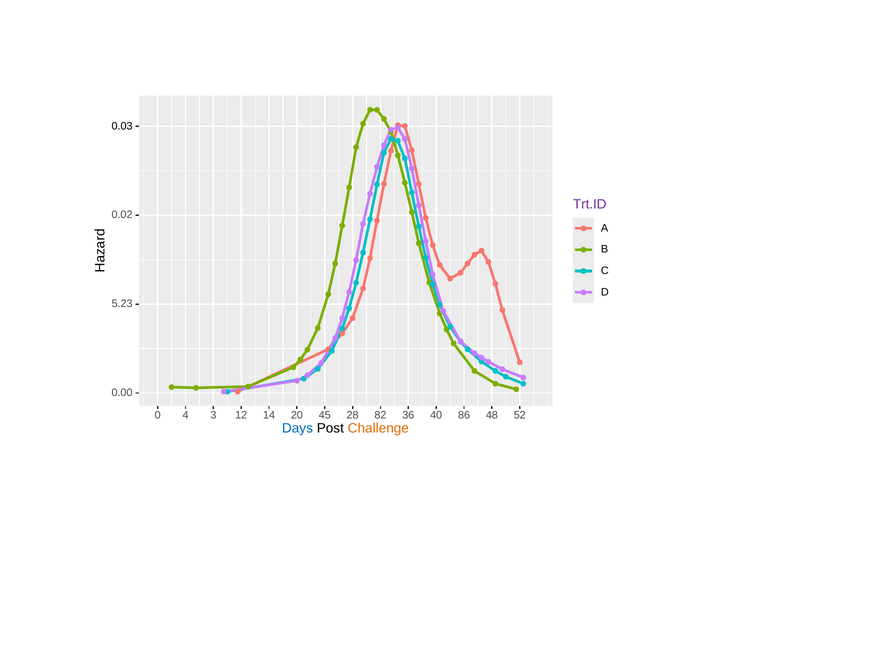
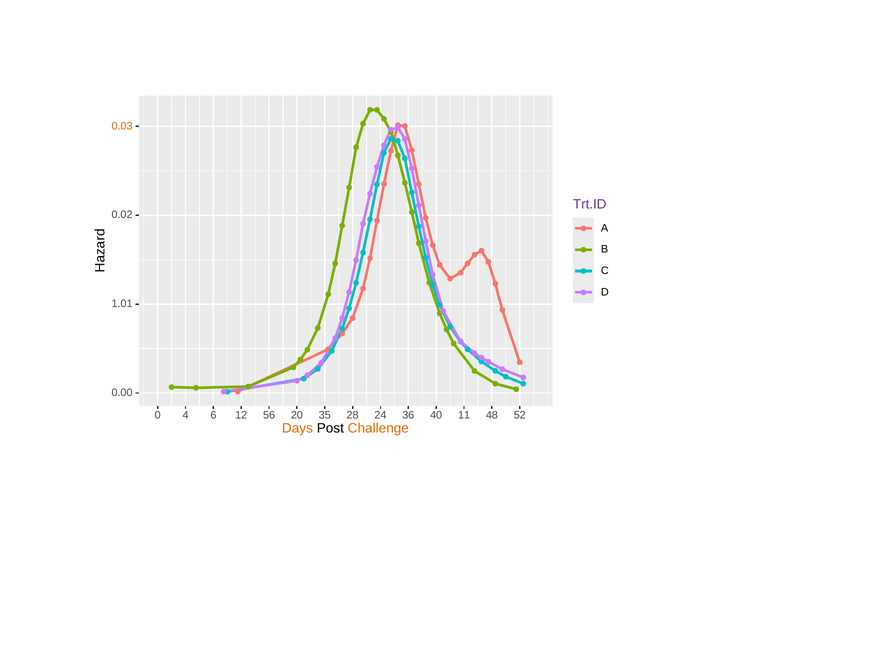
0.03 colour: black -> orange
5.23: 5.23 -> 1.01
3: 3 -> 6
14: 14 -> 56
45: 45 -> 35
82: 82 -> 24
86: 86 -> 11
Days colour: blue -> orange
